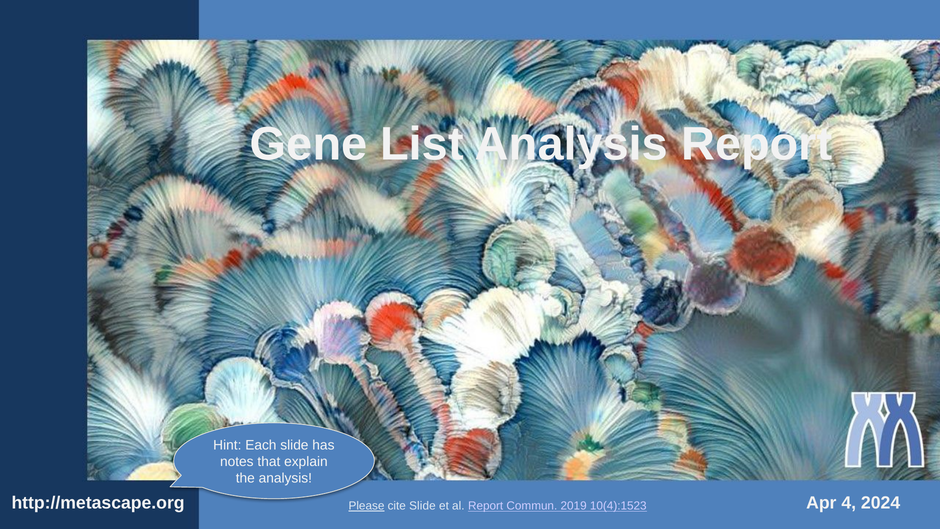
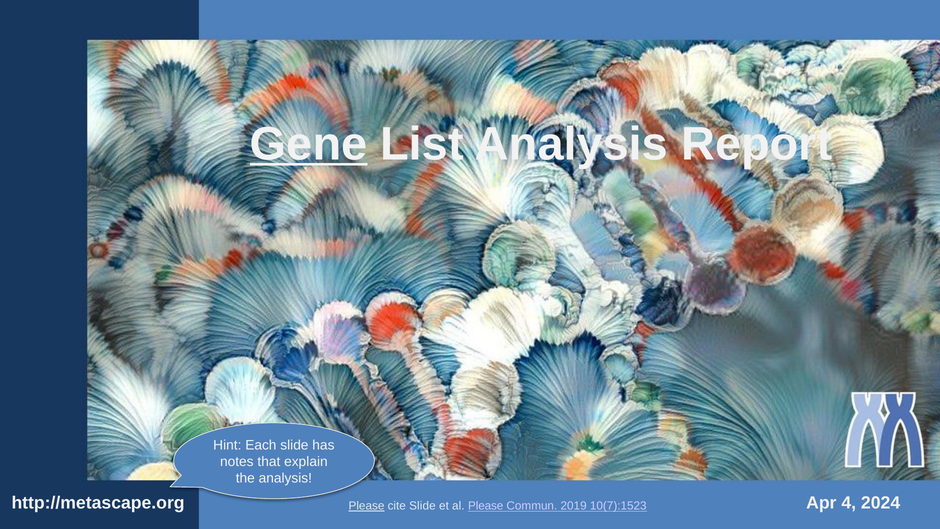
Gene underline: none -> present
al Report: Report -> Please
10(4):1523: 10(4):1523 -> 10(7):1523
